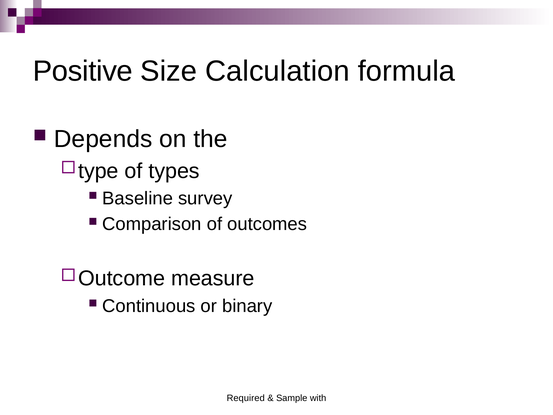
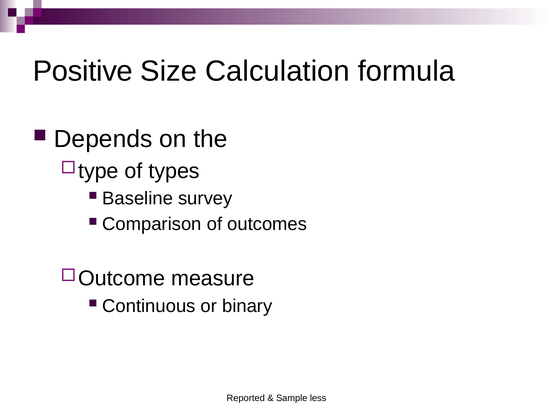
Required: Required -> Reported
with: with -> less
